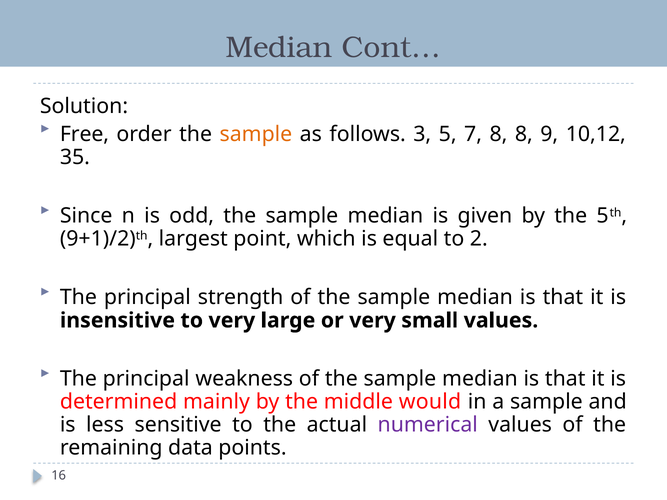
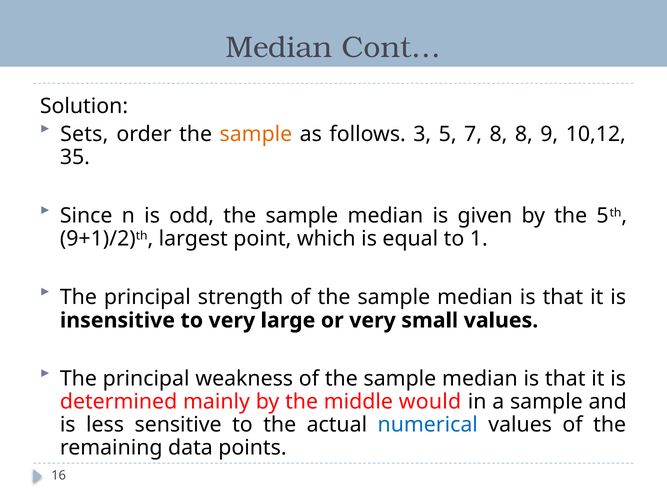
Free: Free -> Sets
2: 2 -> 1
numerical colour: purple -> blue
